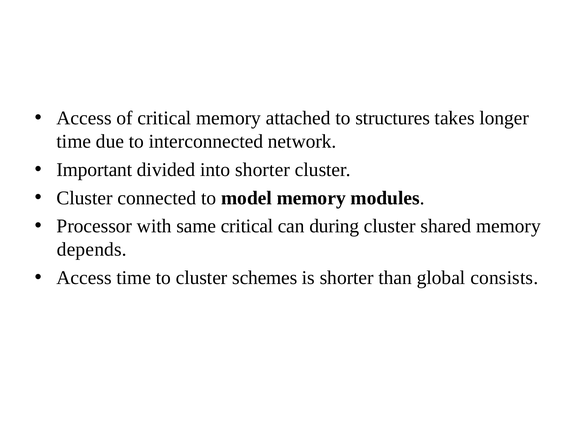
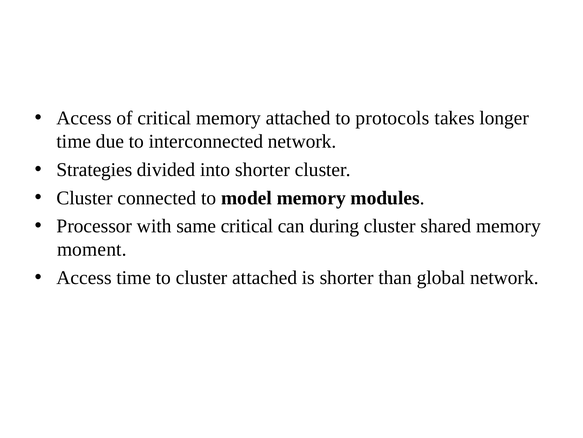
structures: structures -> protocols
Important: Important -> Strategies
depends: depends -> moment
cluster schemes: schemes -> attached
global consists: consists -> network
